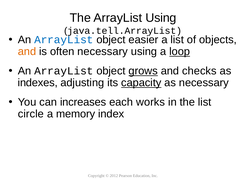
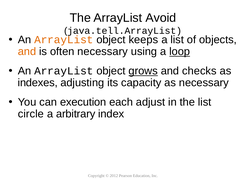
ArrayList Using: Using -> Avoid
ArrayList at (64, 40) colour: blue -> orange
easier: easier -> keeps
capacity underline: present -> none
increases: increases -> execution
works: works -> adjust
memory: memory -> arbitrary
